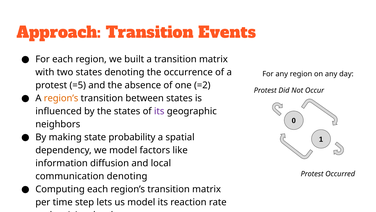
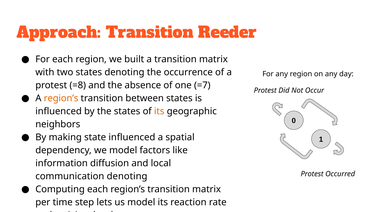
Events: Events -> Reeder
=5: =5 -> =8
=2: =2 -> =7
its at (159, 111) colour: purple -> orange
state probability: probability -> influenced
